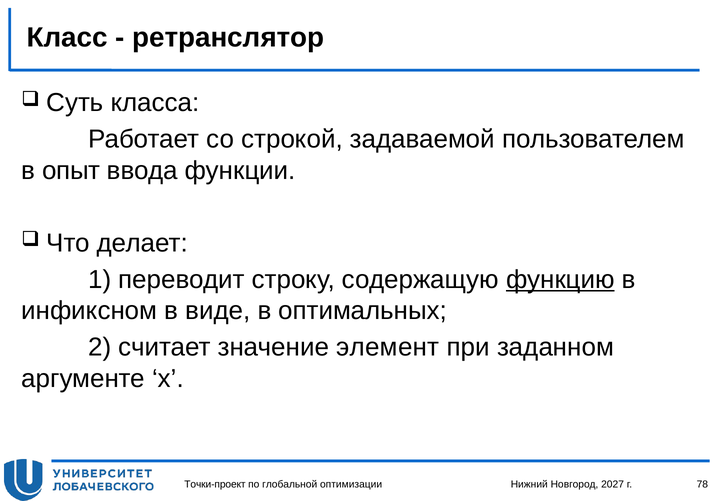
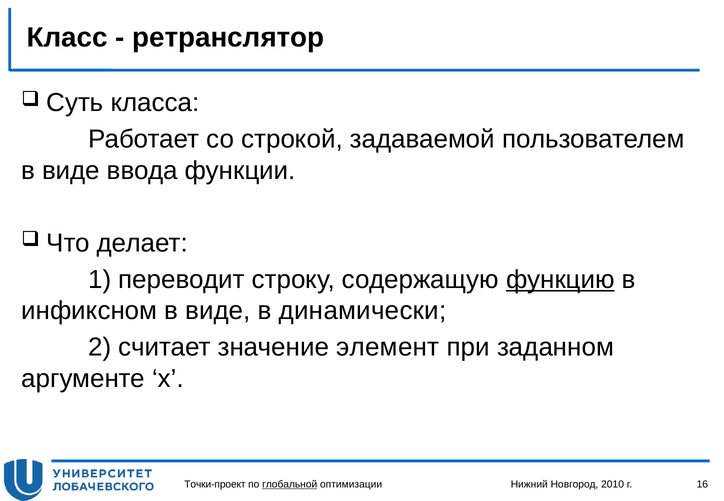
опыт at (71, 171): опыт -> виде
оптимальных: оптимальных -> динамически
глобальной underline: none -> present
2027: 2027 -> 2010
78: 78 -> 16
